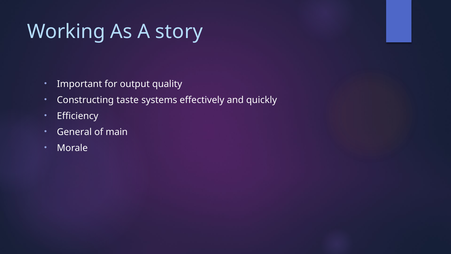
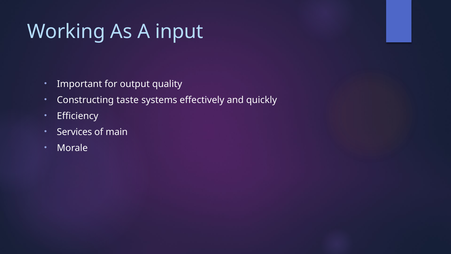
story: story -> input
General: General -> Services
